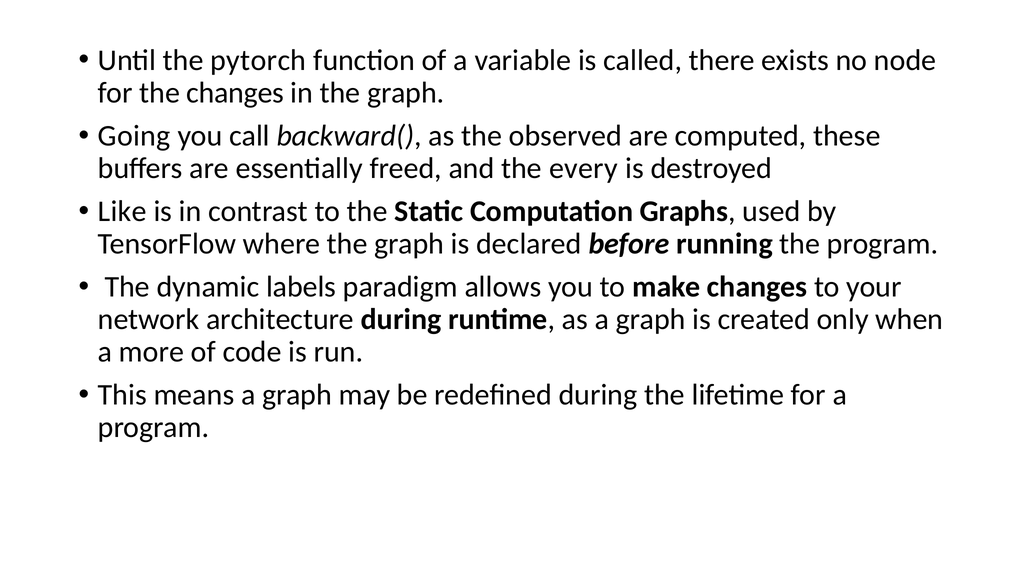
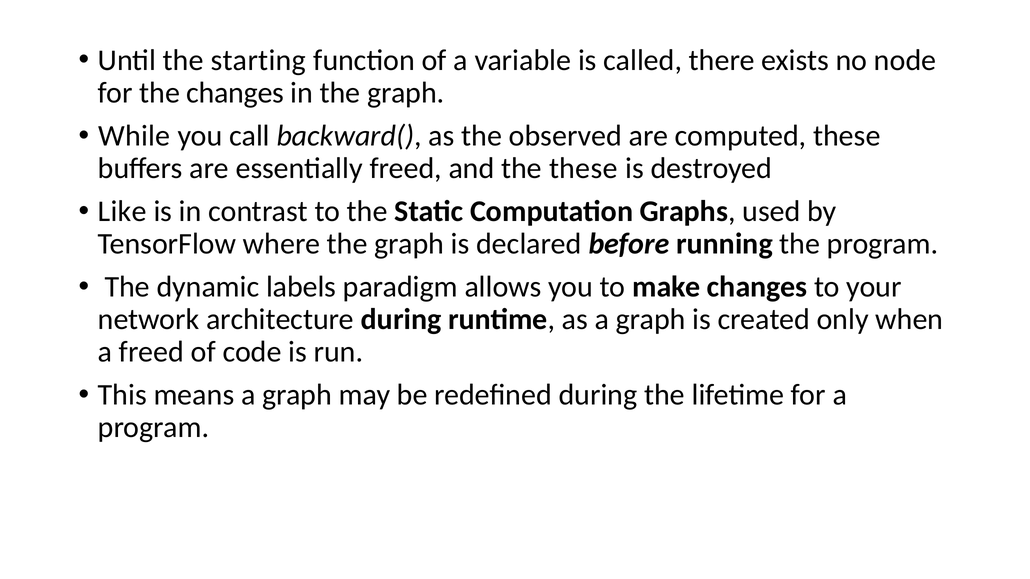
pytorch: pytorch -> starting
Going: Going -> While
the every: every -> these
a more: more -> freed
